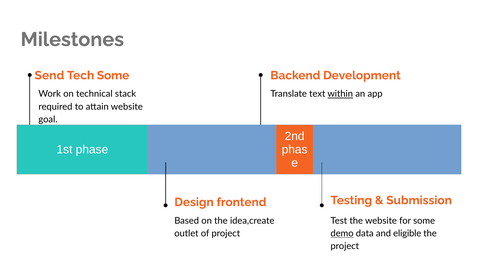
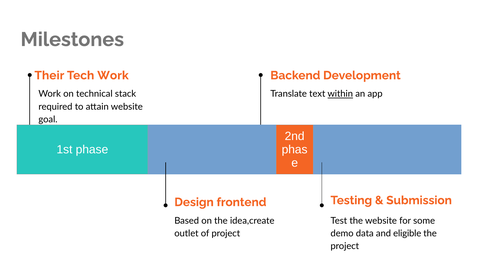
Send: Send -> Their
Tech Some: Some -> Work
demo underline: present -> none
